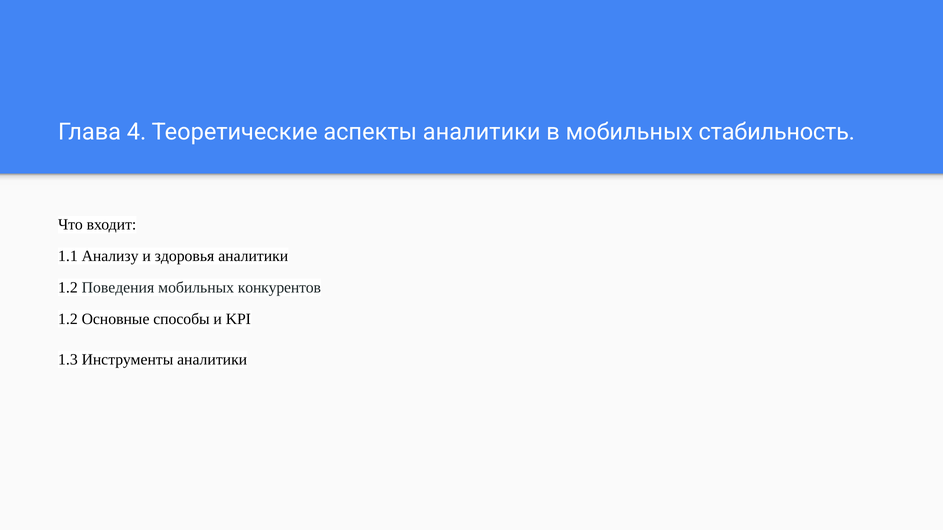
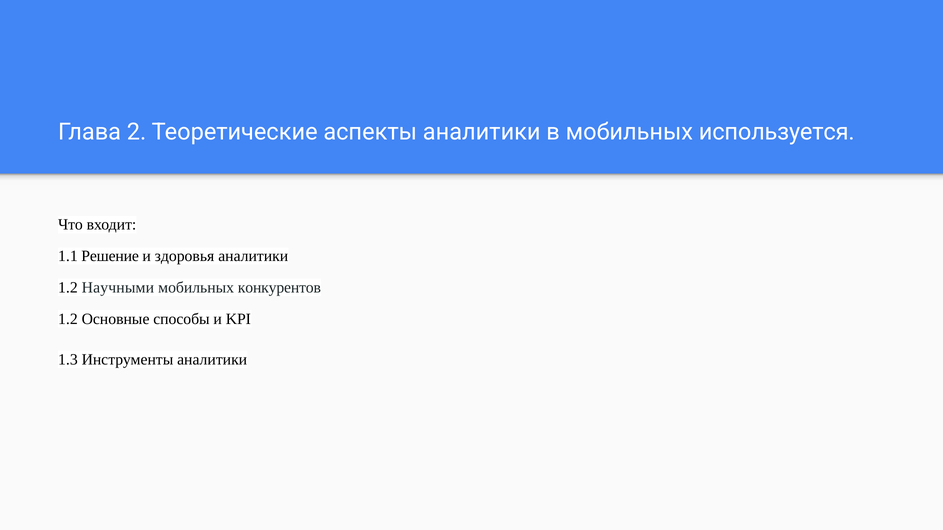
4: 4 -> 2
стабильность: стабильность -> используется
Анализу: Анализу -> Решение
Поведения: Поведения -> Научными
